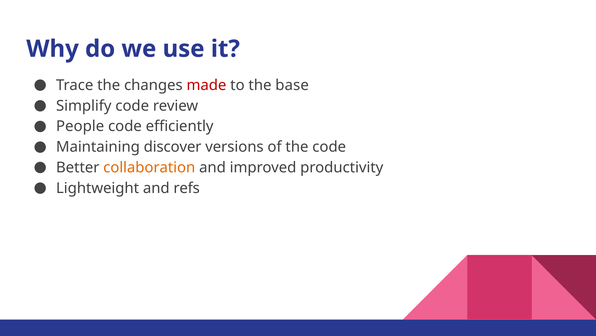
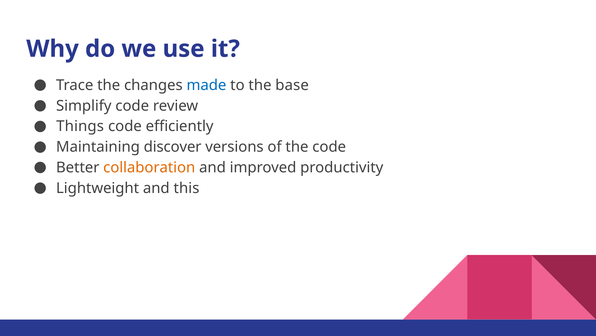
made colour: red -> blue
People: People -> Things
refs: refs -> this
